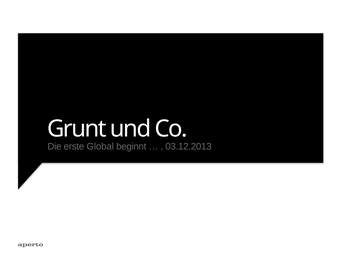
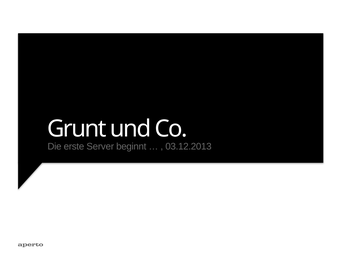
Global: Global -> Server
